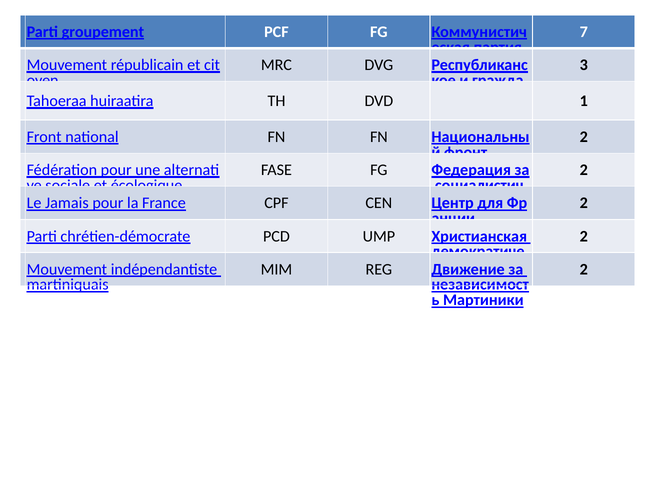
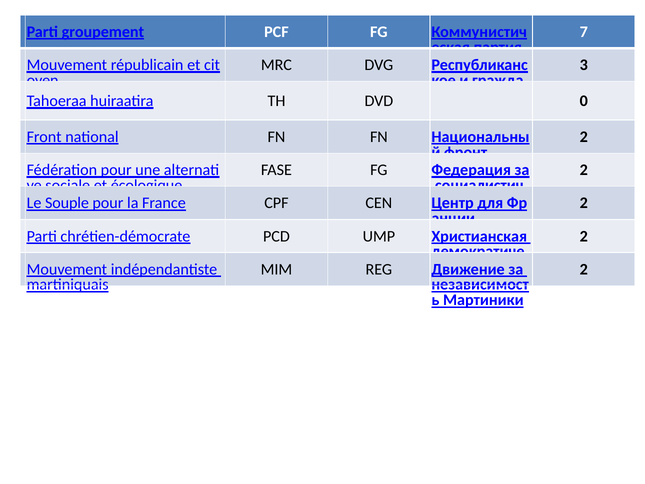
1: 1 -> 0
Jamais: Jamais -> Souple
